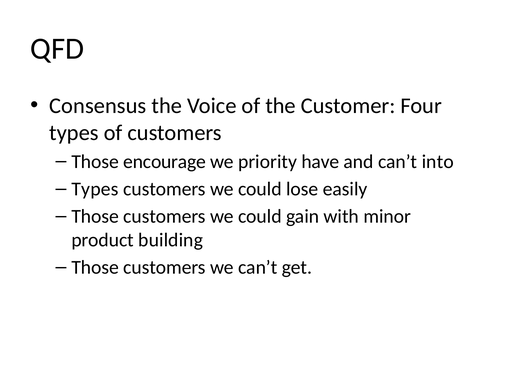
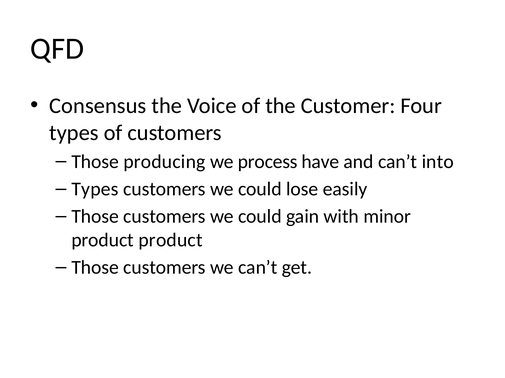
encourage: encourage -> producing
priority: priority -> process
product building: building -> product
